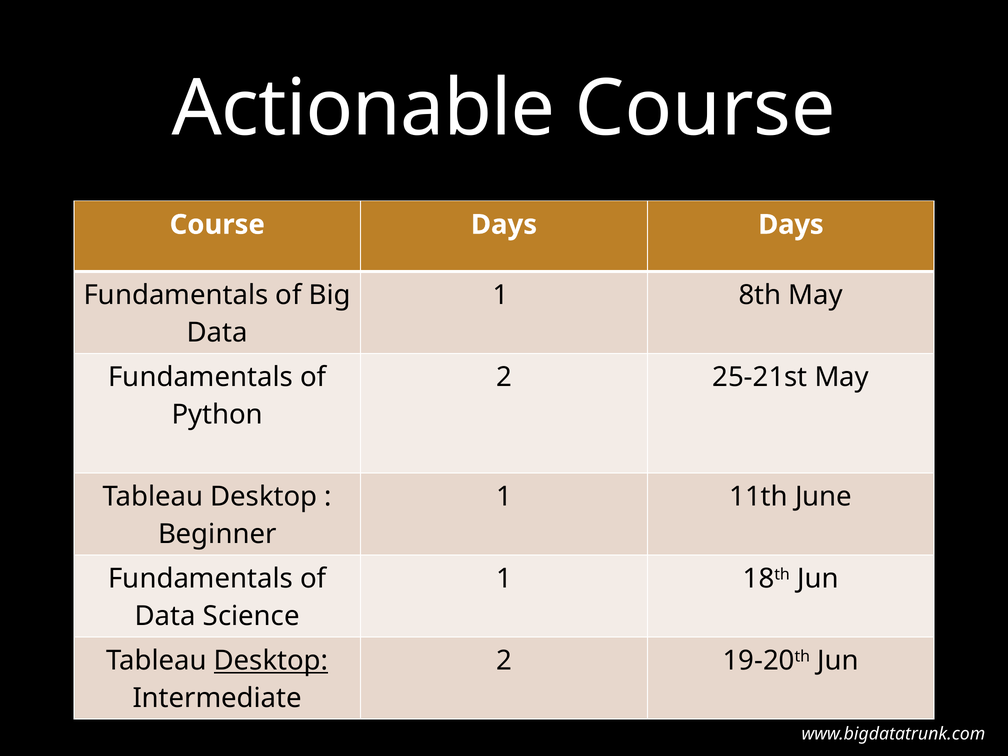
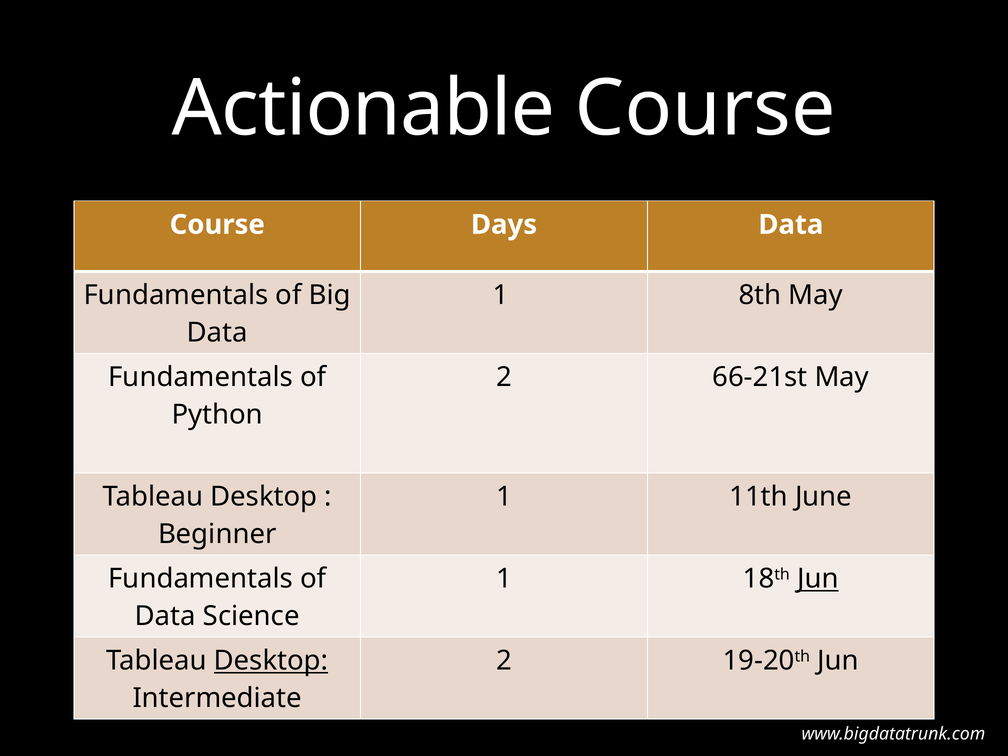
Days Days: Days -> Data
25-21st: 25-21st -> 66-21st
Jun at (818, 579) underline: none -> present
